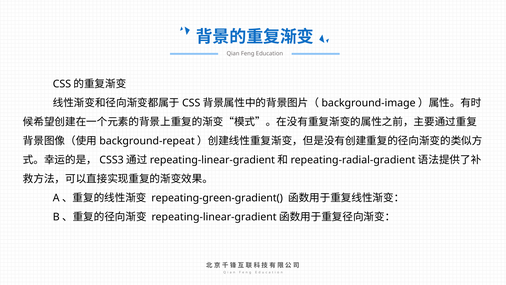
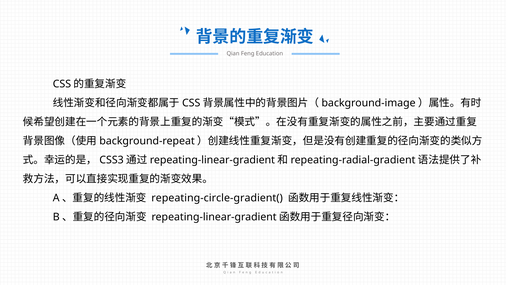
repeating-green-gradient(: repeating-green-gradient( -> repeating-circle-gradient(
